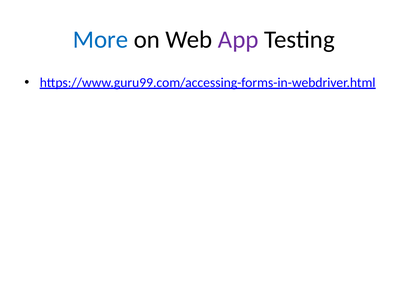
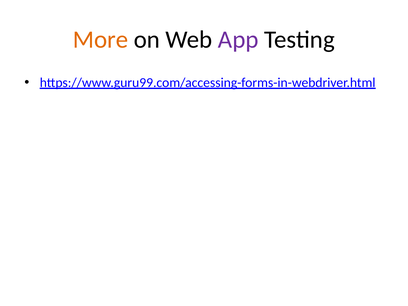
More colour: blue -> orange
